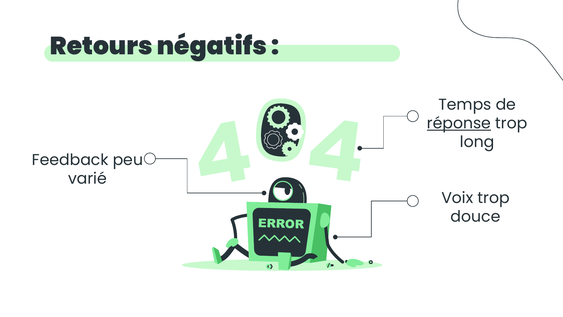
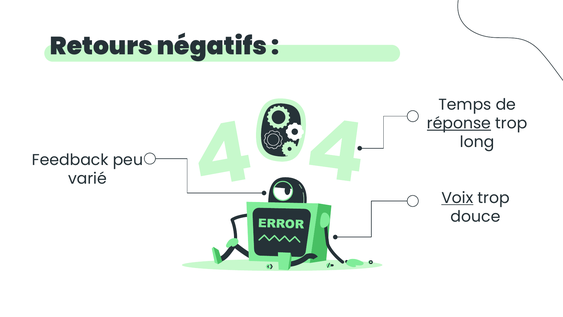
Voix underline: none -> present
